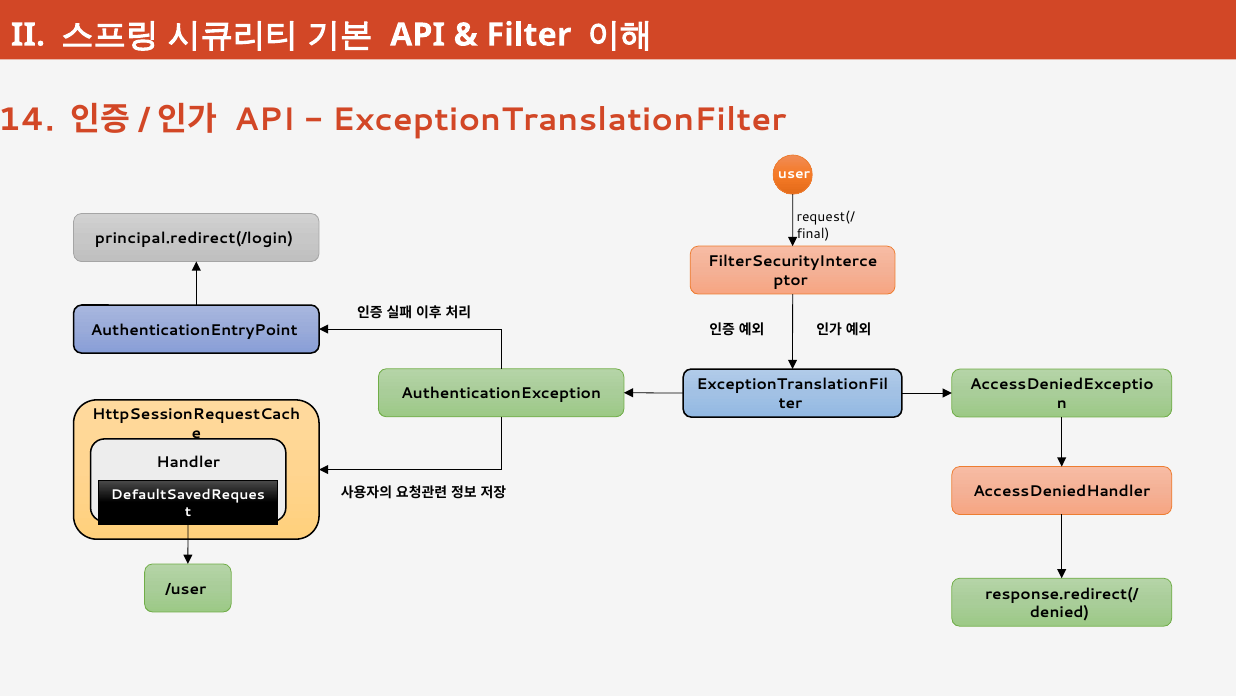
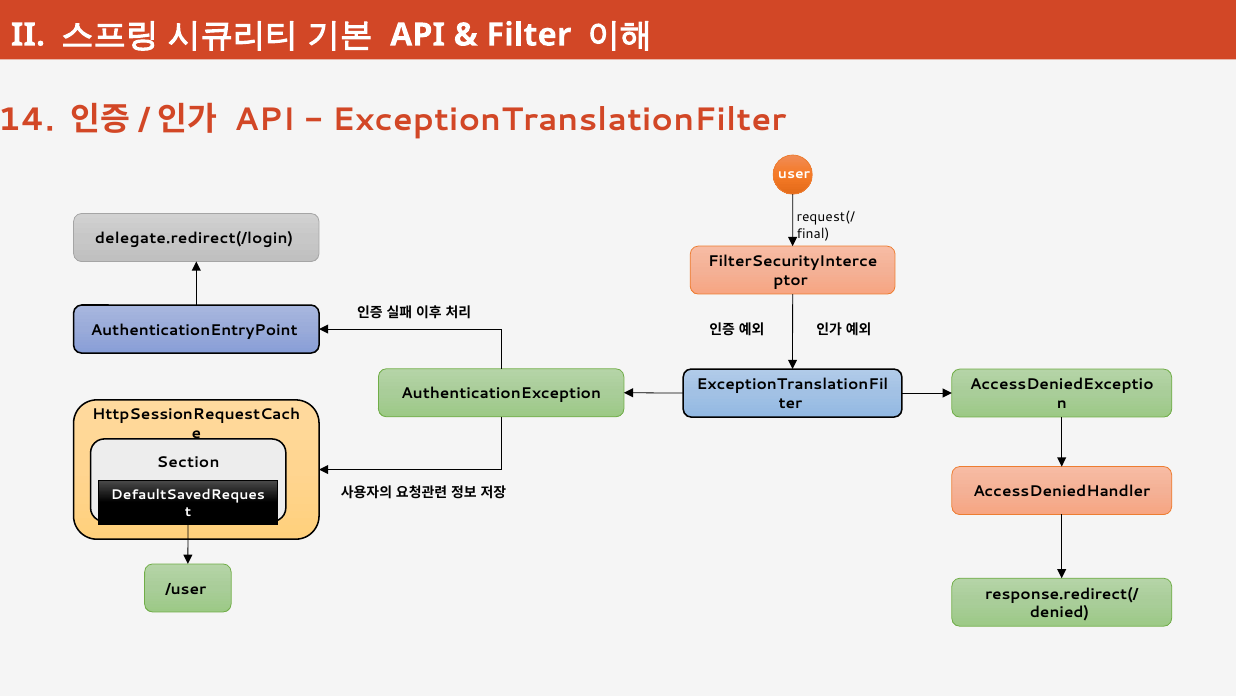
principal.redirect(/login: principal.redirect(/login -> delegate.redirect(/login
Handler: Handler -> Section
